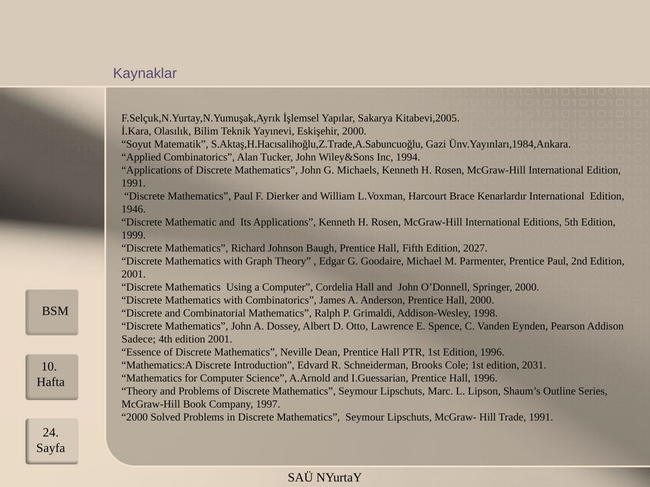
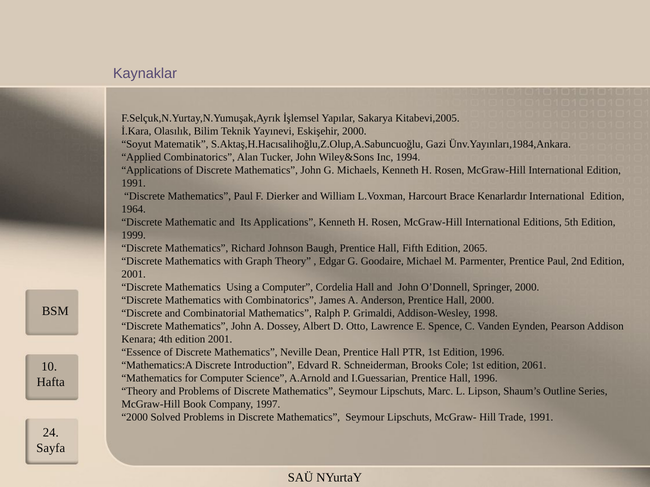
S.Aktaş,H.Hacısalihoğlu,Z.Trade,A.Sabuncuoğlu: S.Aktaş,H.Hacısalihoğlu,Z.Trade,A.Sabuncuoğlu -> S.Aktaş,H.Hacısalihoğlu,Z.Olup,A.Sabuncuoğlu
1946: 1946 -> 1964
2027: 2027 -> 2065
Sadece: Sadece -> Kenara
2031: 2031 -> 2061
